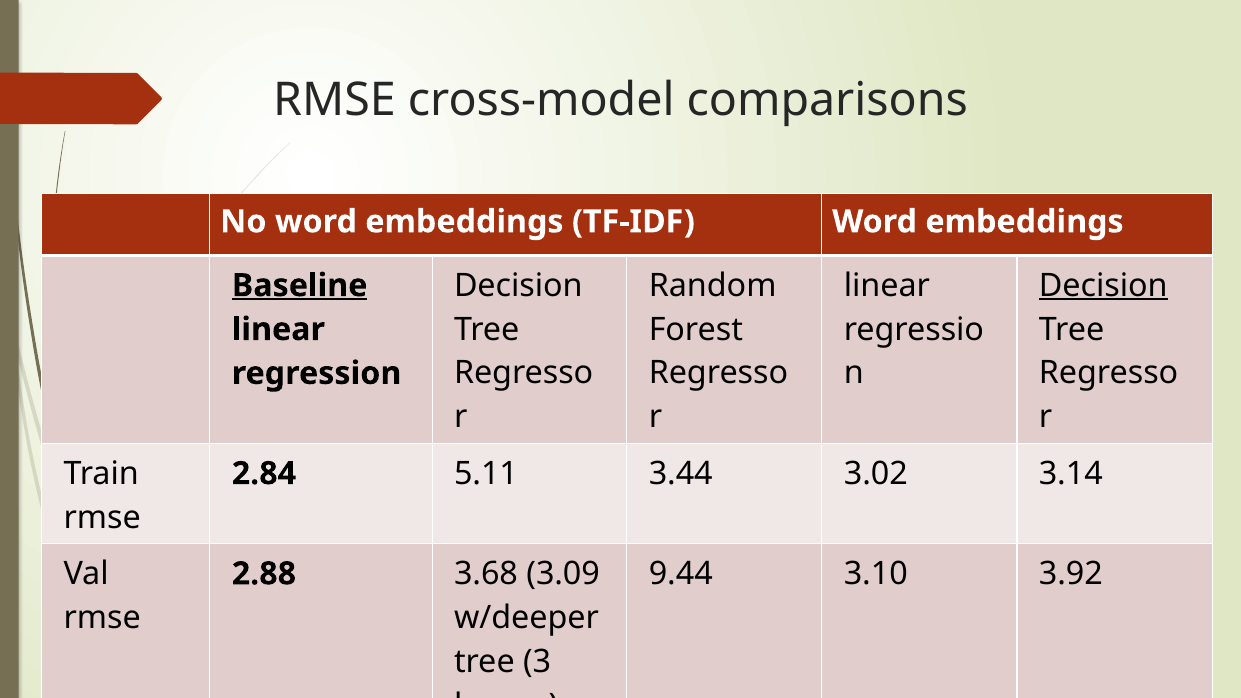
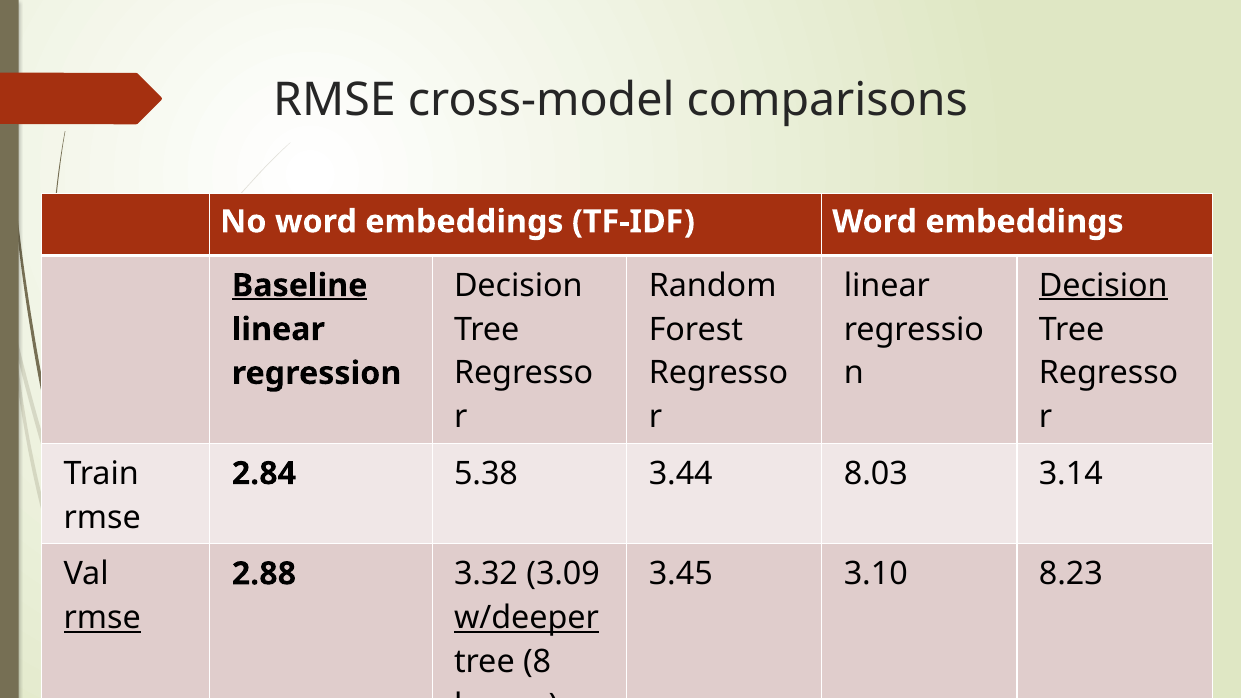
5.11: 5.11 -> 5.38
3.02: 3.02 -> 8.03
9.44: 9.44 -> 3.45
3.92: 3.92 -> 8.23
3.68: 3.68 -> 3.32
rmse at (102, 618) underline: none -> present
w/deeper underline: none -> present
3: 3 -> 8
